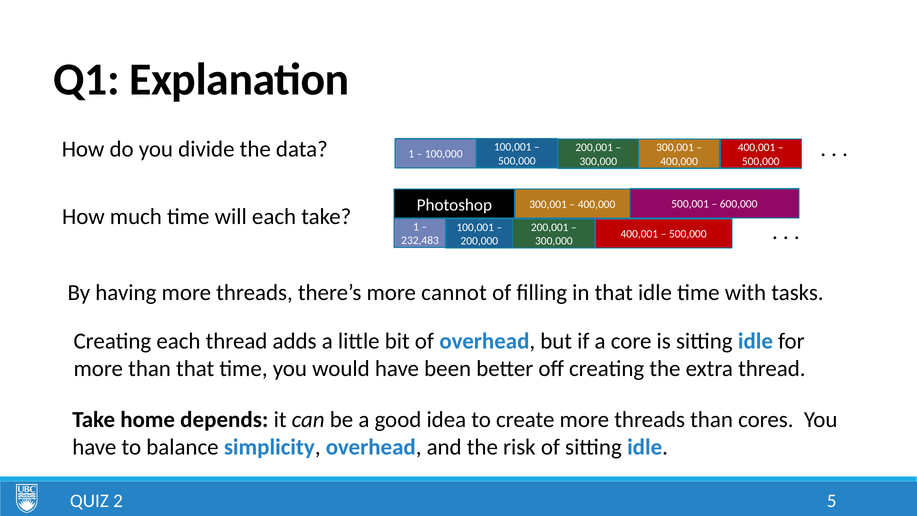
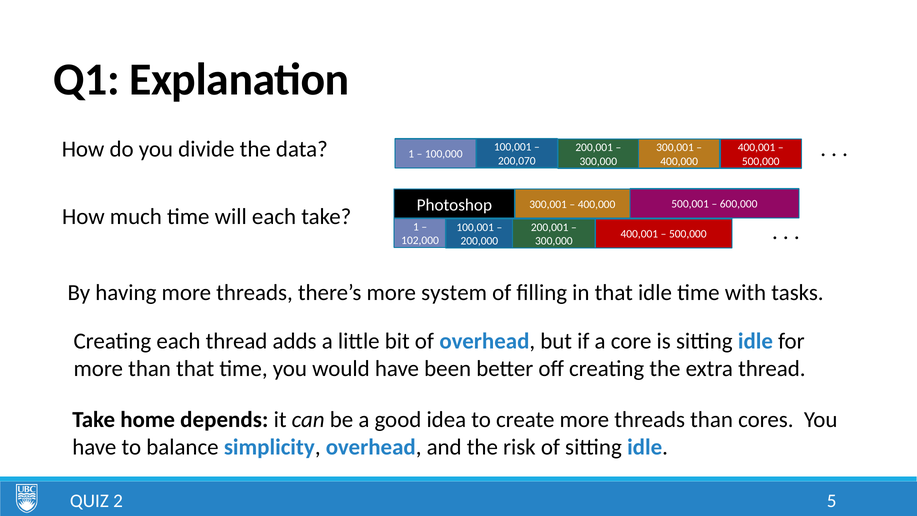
500,000 at (517, 161): 500,000 -> 200,070
232,483: 232,483 -> 102,000
cannot: cannot -> system
